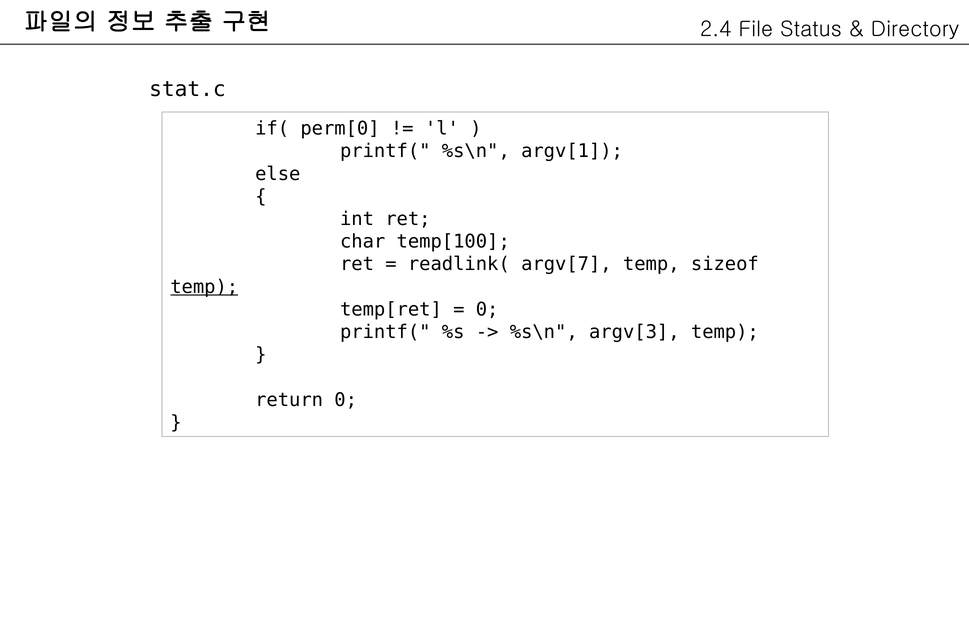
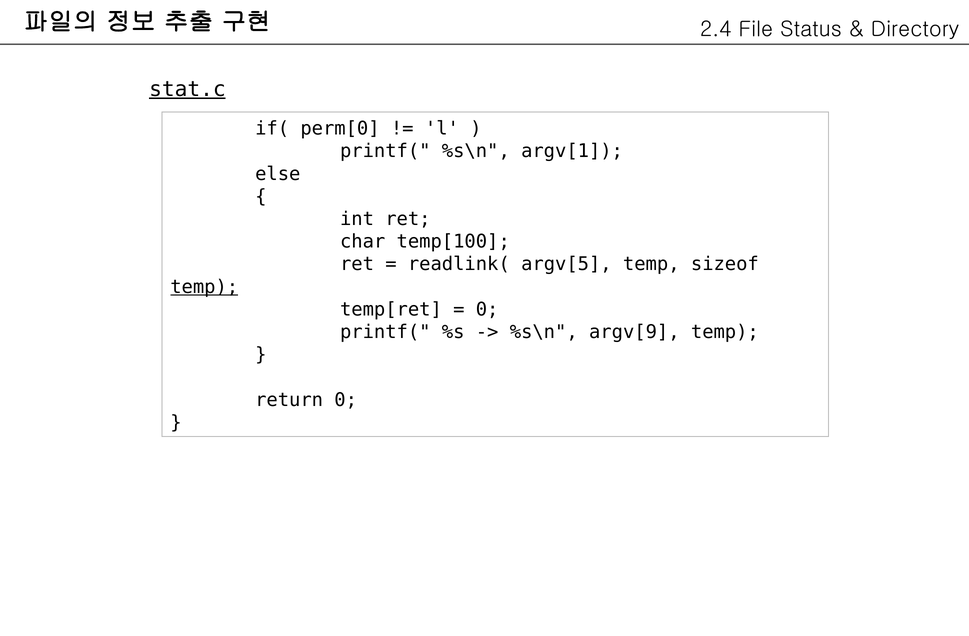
stat.c underline: none -> present
argv[7: argv[7 -> argv[5
argv[3: argv[3 -> argv[9
